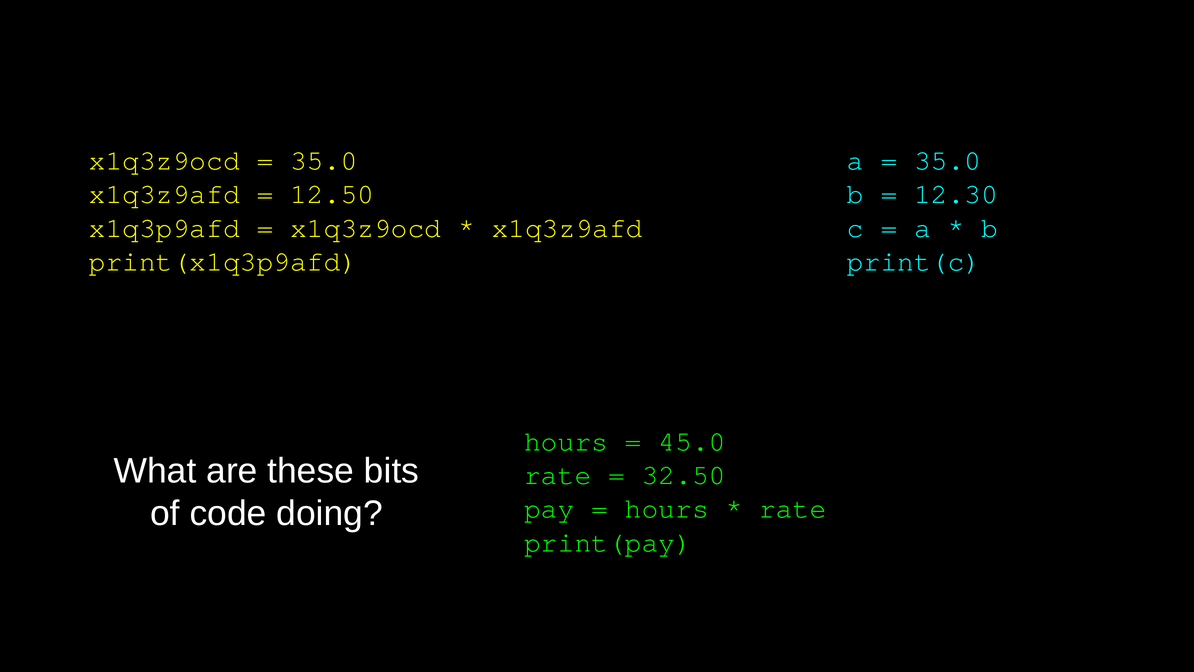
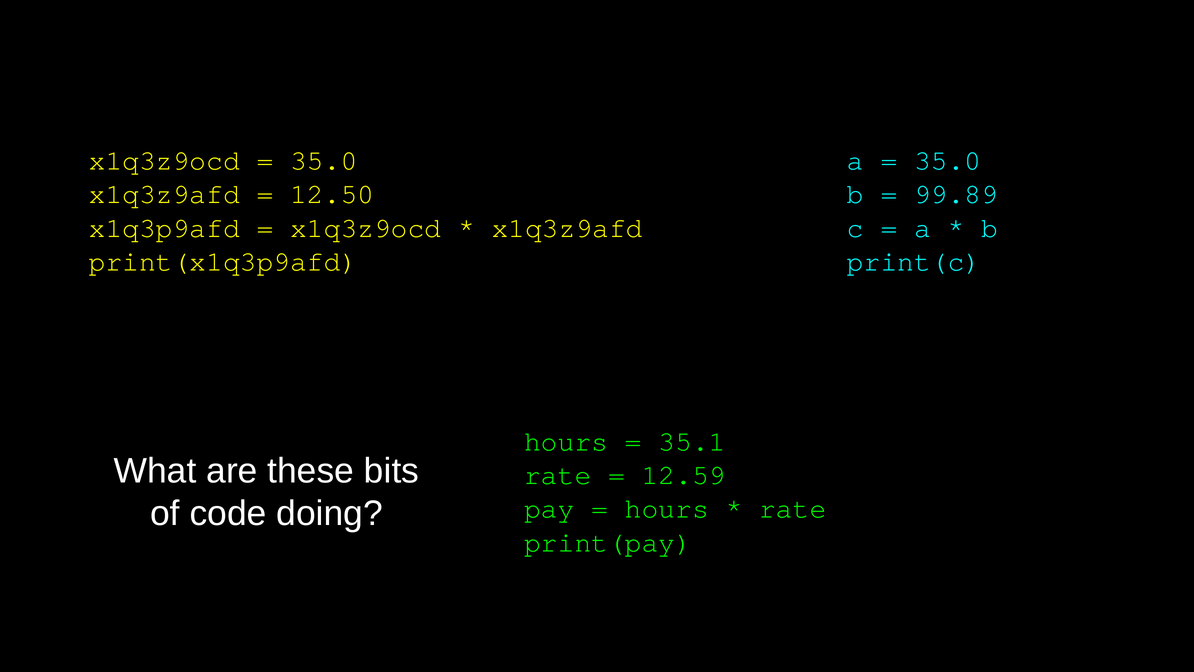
12.30: 12.30 -> 99.89
45.0: 45.0 -> 35.1
32.50: 32.50 -> 12.59
